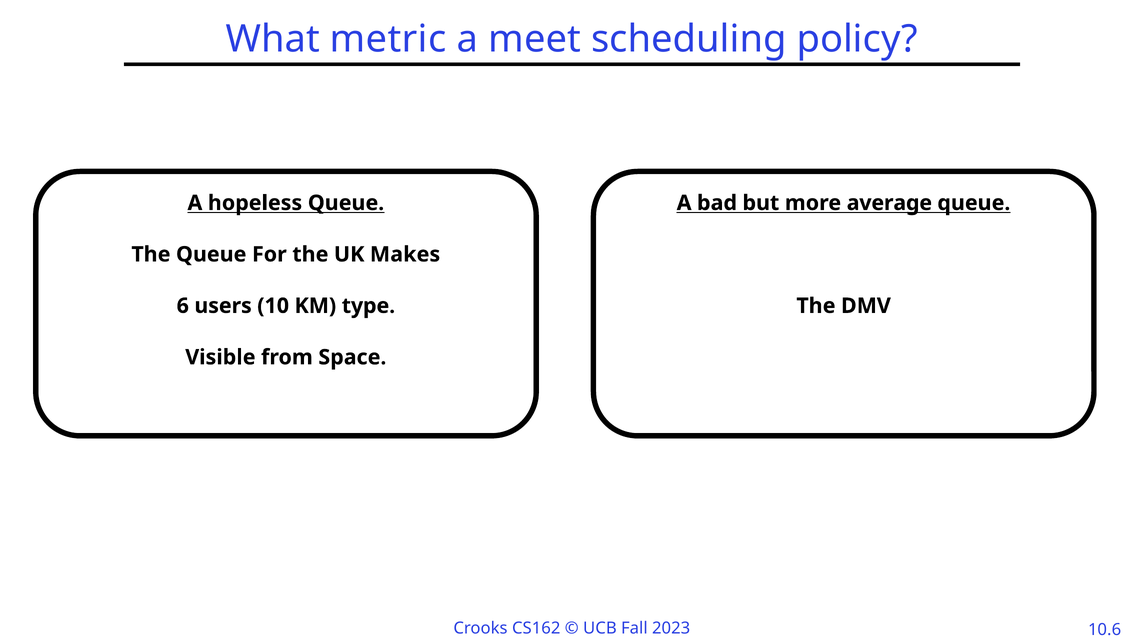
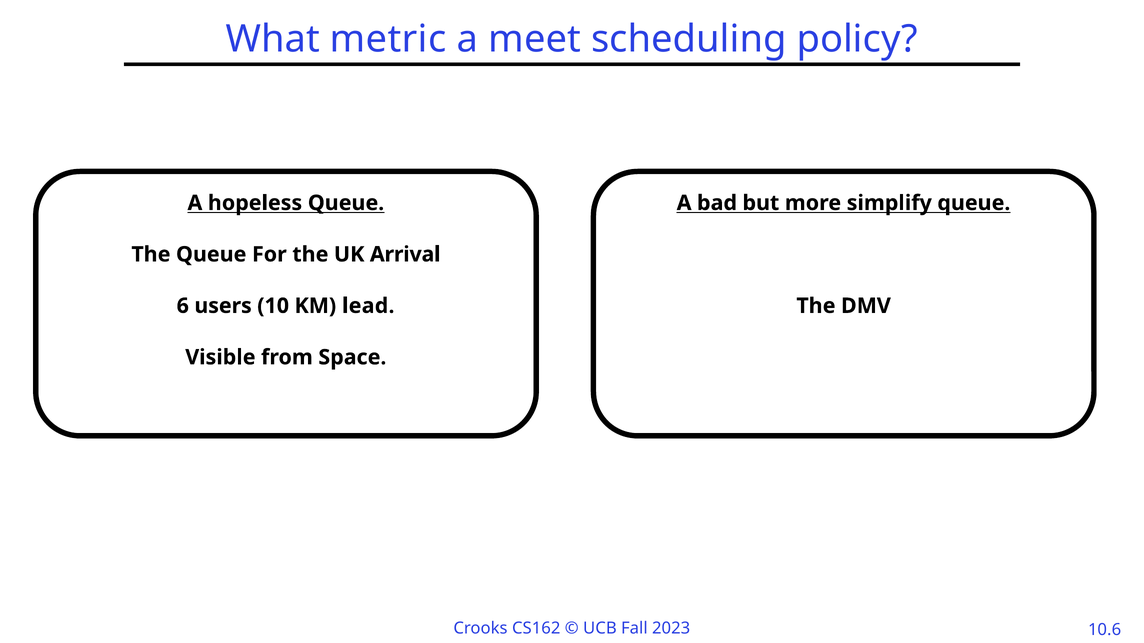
average: average -> simplify
Makes: Makes -> Arrival
type: type -> lead
